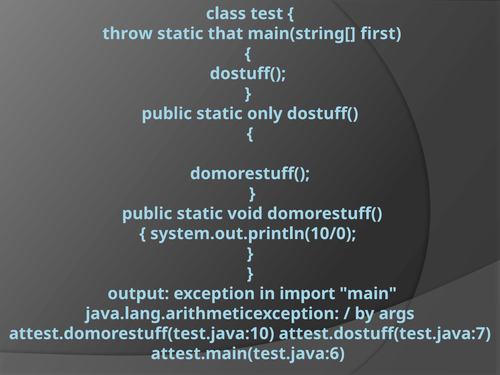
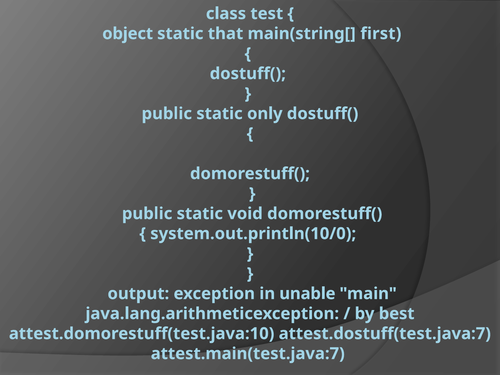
throw: throw -> object
import: import -> unable
args: args -> best
attest.main(test.java:6: attest.main(test.java:6 -> attest.main(test.java:7
